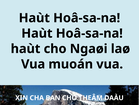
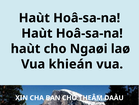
muoán: muoán -> khieán
